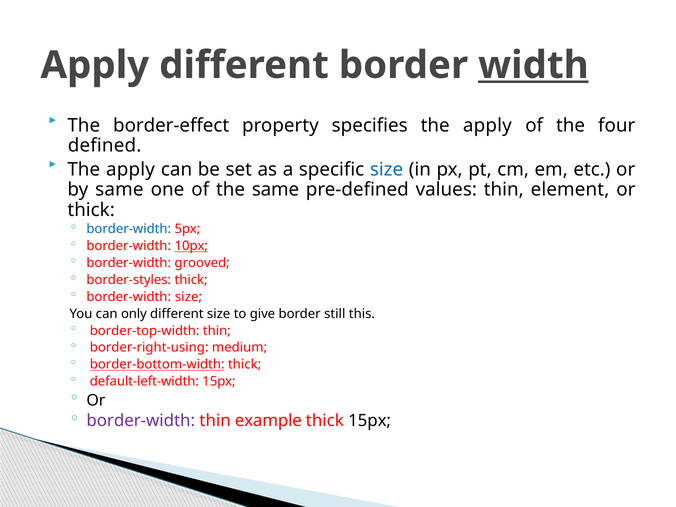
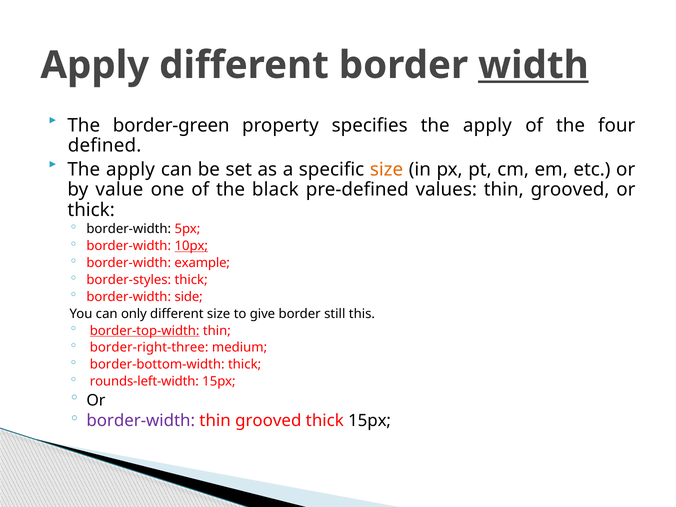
border-effect: border-effect -> border-green
size at (387, 169) colour: blue -> orange
by same: same -> value
the same: same -> black
values thin element: element -> grooved
border-width at (129, 229) colour: blue -> black
grooved: grooved -> example
border-width size: size -> side
border-top-width underline: none -> present
border-right-using: border-right-using -> border-right-three
border-bottom-width underline: present -> none
default-left-width: default-left-width -> rounds-left-width
example at (268, 421): example -> grooved
